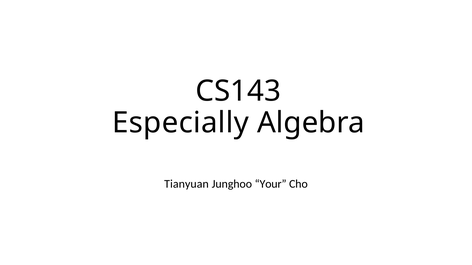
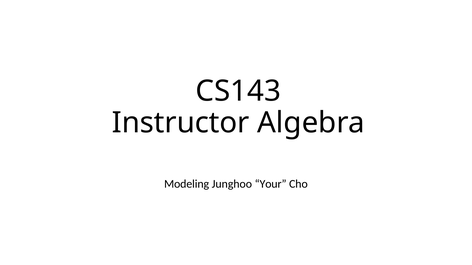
Especially: Especially -> Instructor
Tianyuan: Tianyuan -> Modeling
